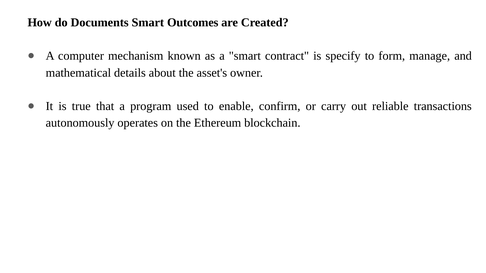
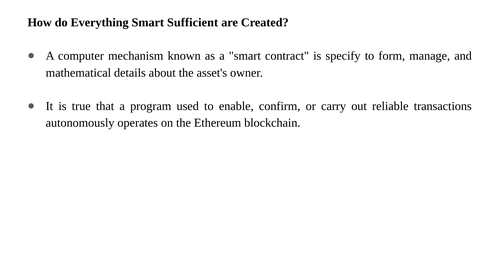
Documents: Documents -> Everything
Outcomes: Outcomes -> Sufficient
